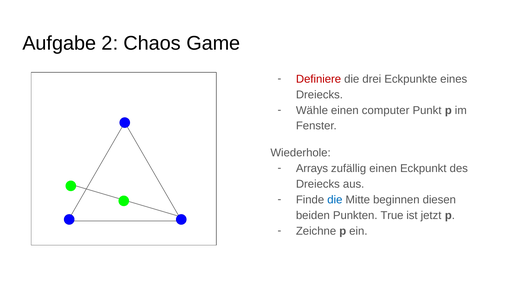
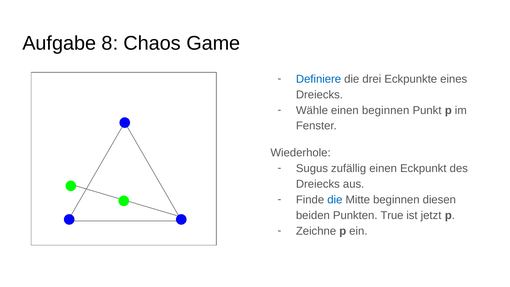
2: 2 -> 8
Definiere colour: red -> blue
einen computer: computer -> beginnen
Arrays: Arrays -> Sugus
